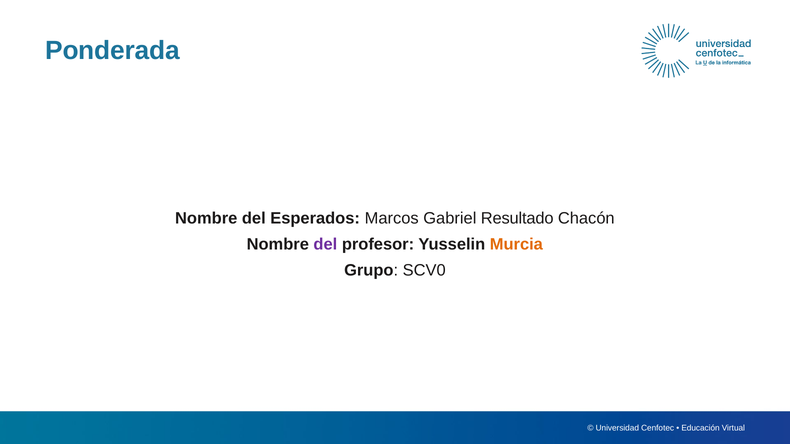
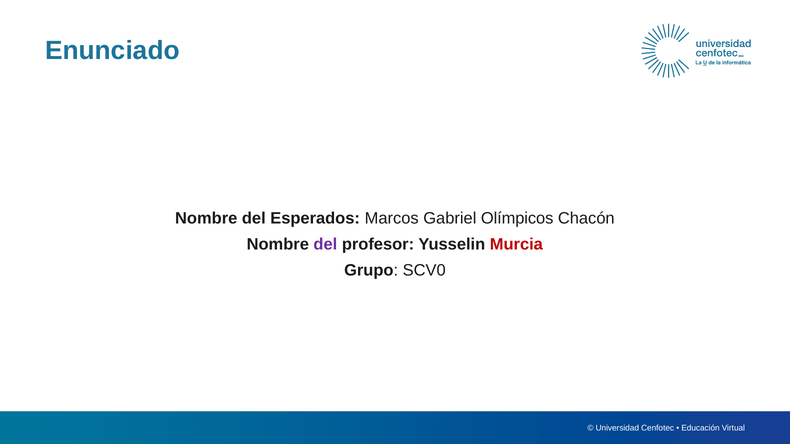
Ponderada: Ponderada -> Enunciado
Resultado: Resultado -> Olímpicos
Murcia colour: orange -> red
